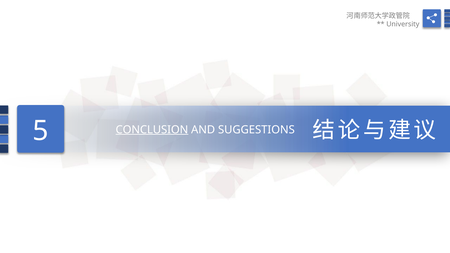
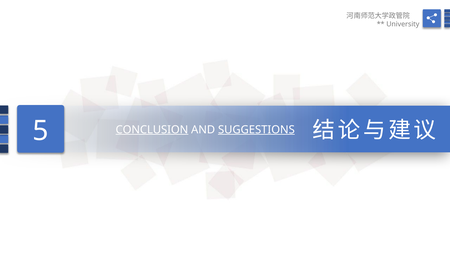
SUGGESTIONS underline: none -> present
